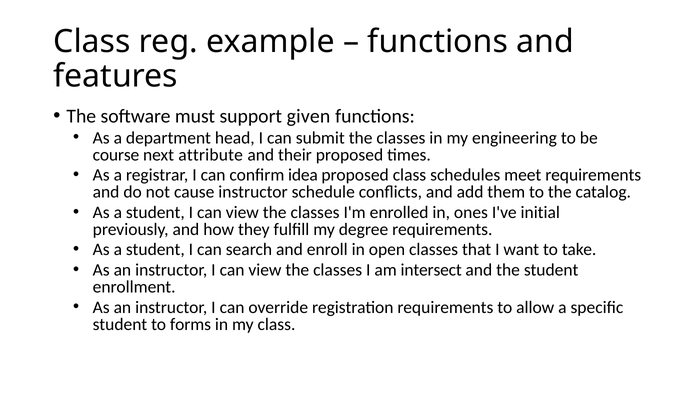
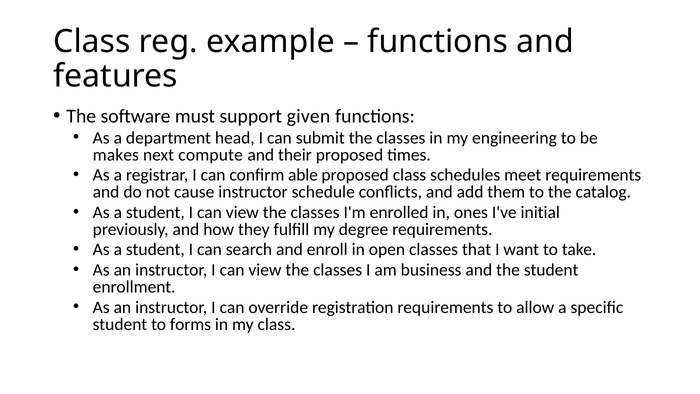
course: course -> makes
attribute: attribute -> compute
idea: idea -> able
intersect: intersect -> business
